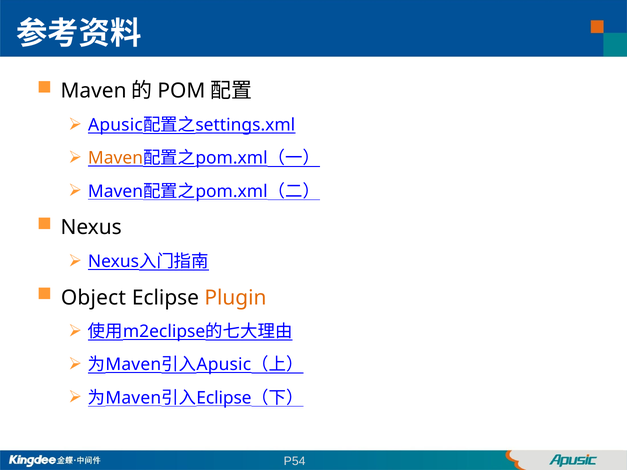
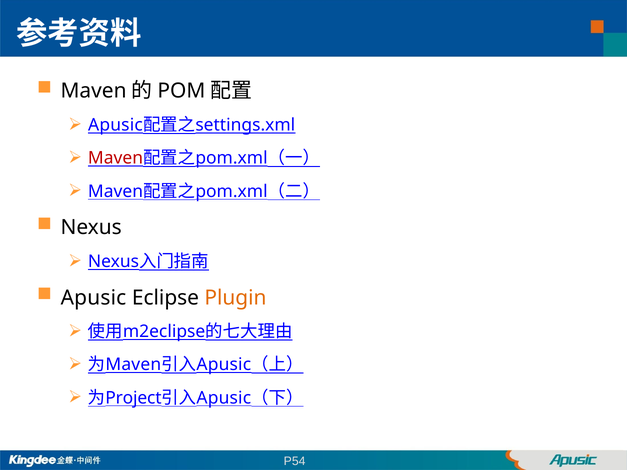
Maven at (116, 158) colour: orange -> red
Object at (93, 298): Object -> Apusic
Maven at (133, 398): Maven -> Project
Eclipse at (224, 398): Eclipse -> Apusic
